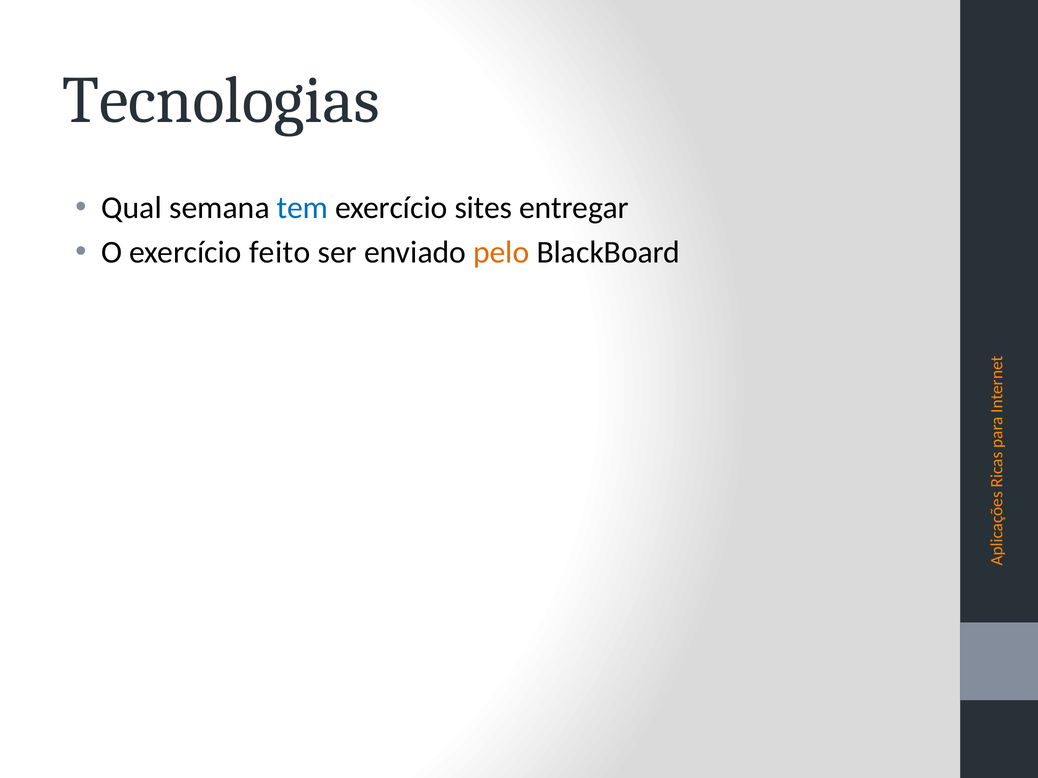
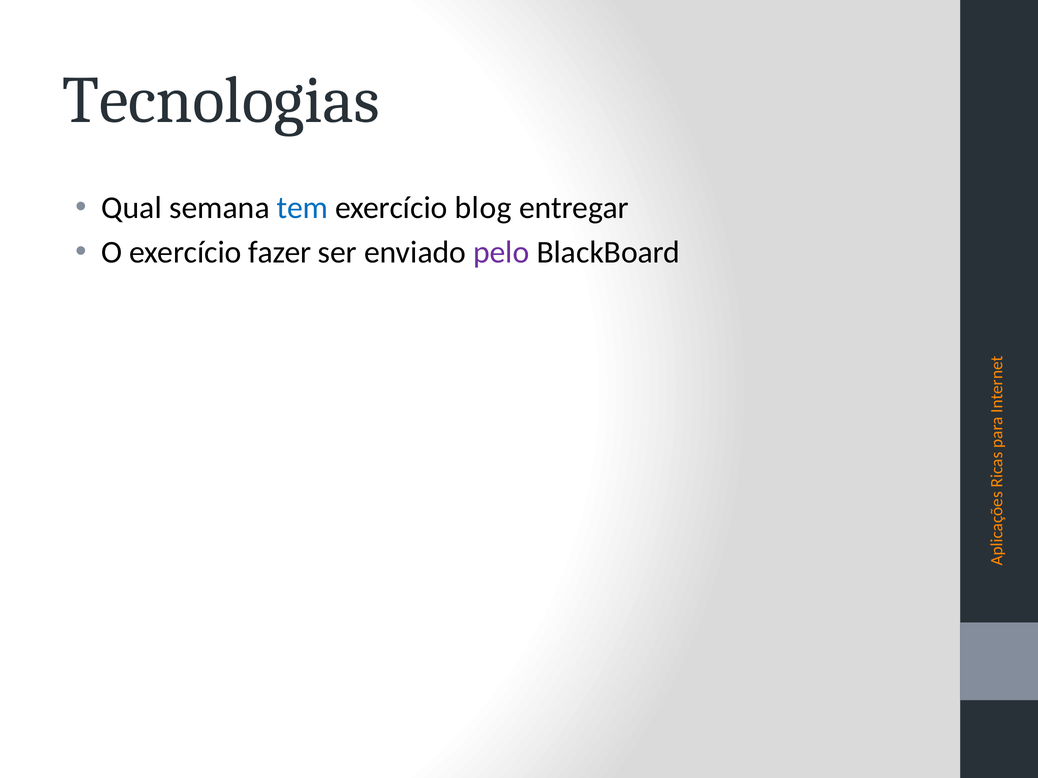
sites: sites -> blog
feito: feito -> fazer
pelo colour: orange -> purple
